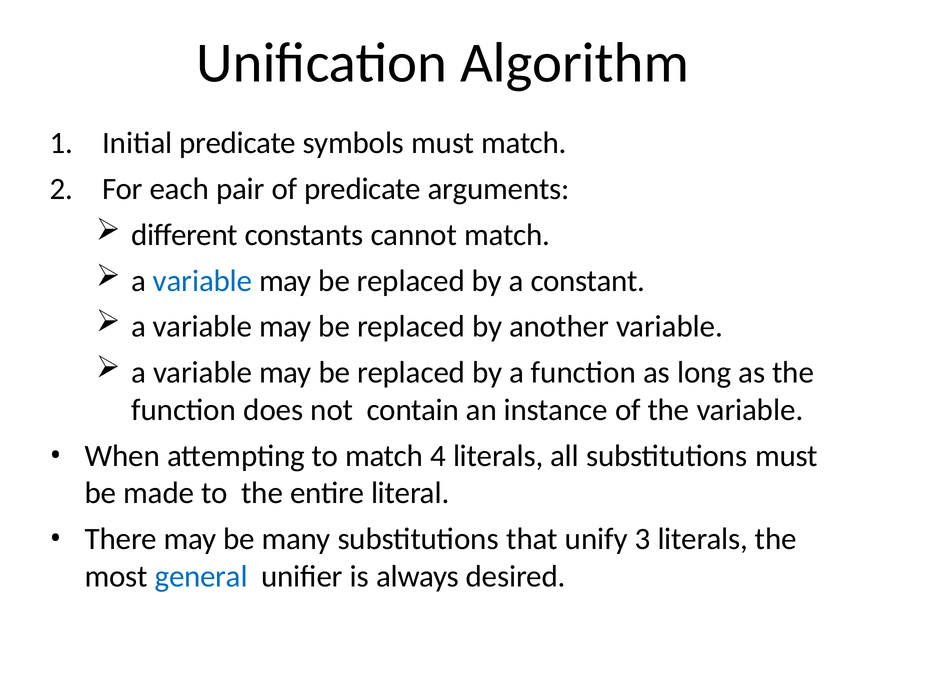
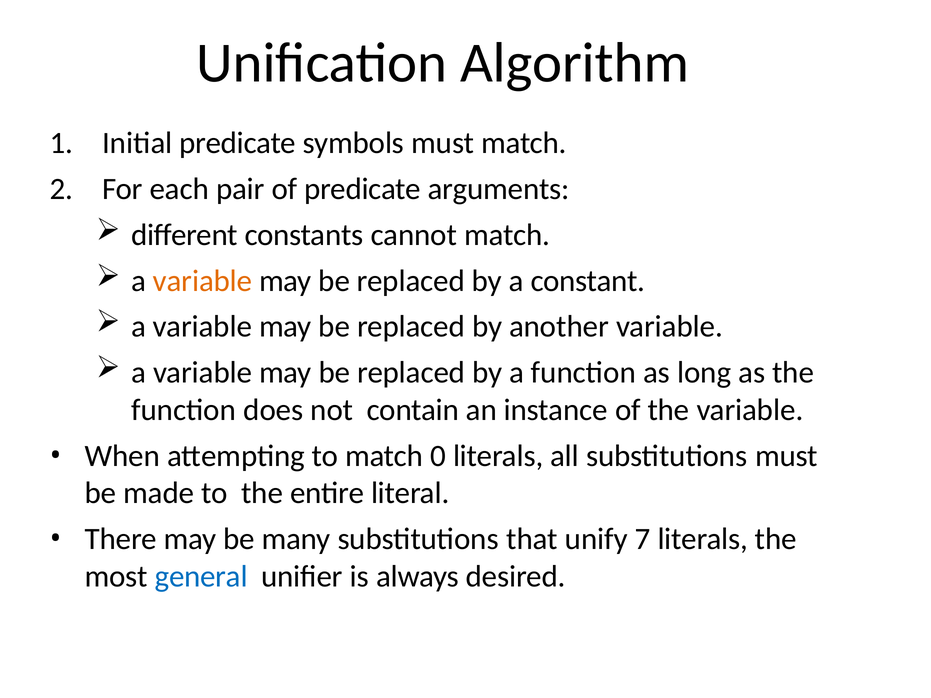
variable at (203, 281) colour: blue -> orange
4: 4 -> 0
3: 3 -> 7
